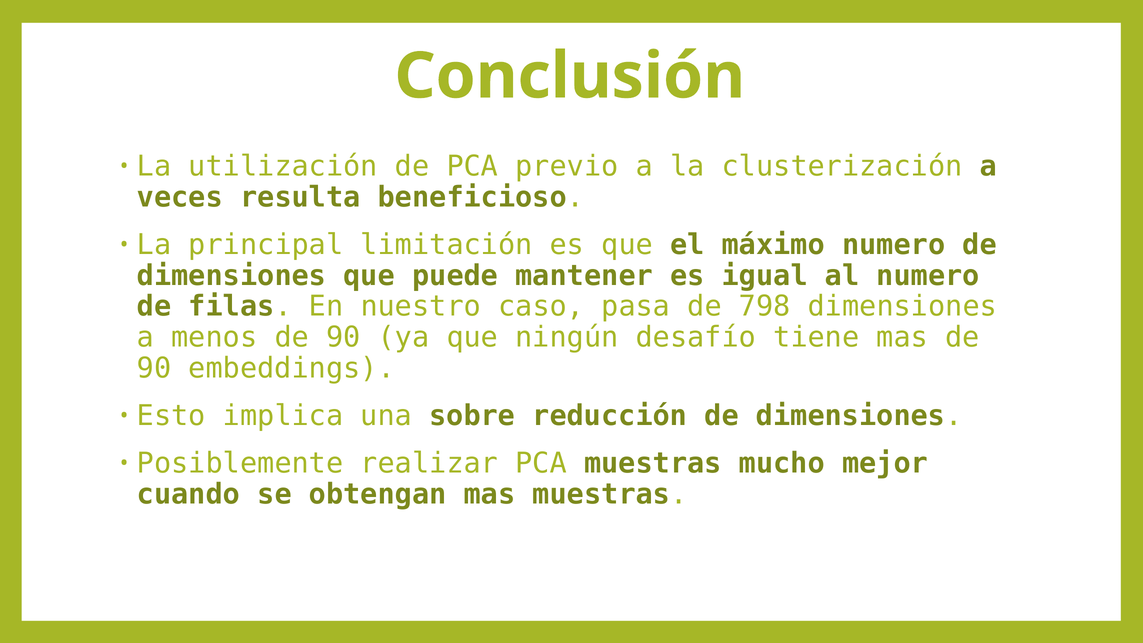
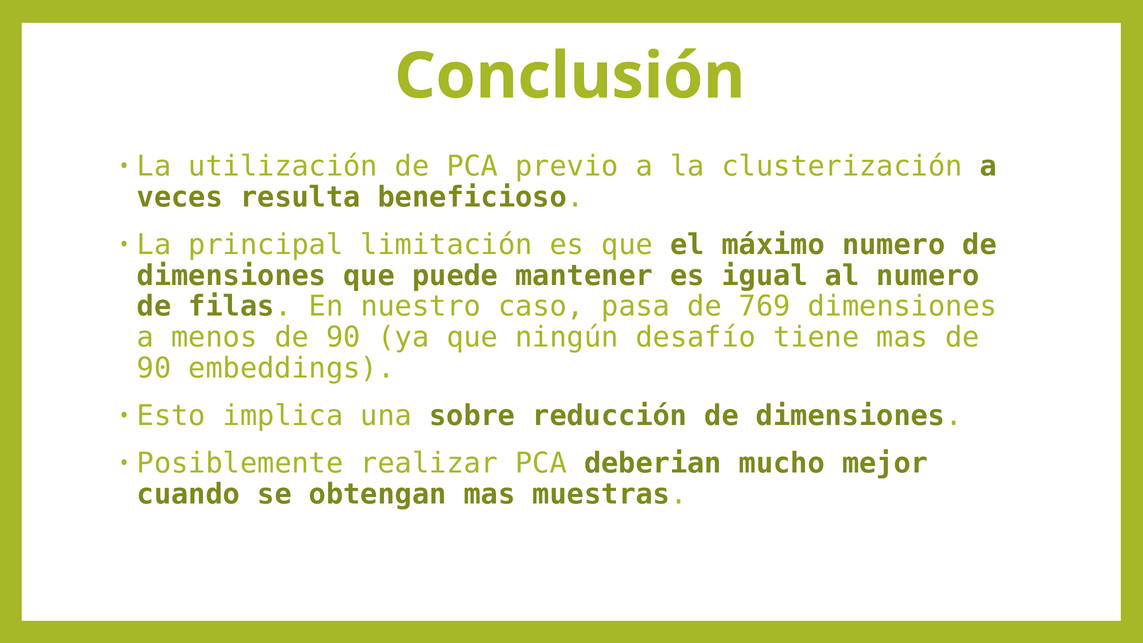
798: 798 -> 769
PCA muestras: muestras -> deberian
